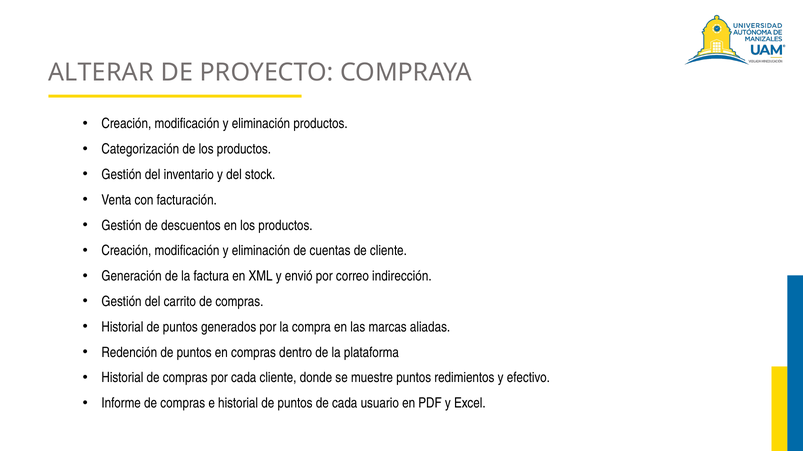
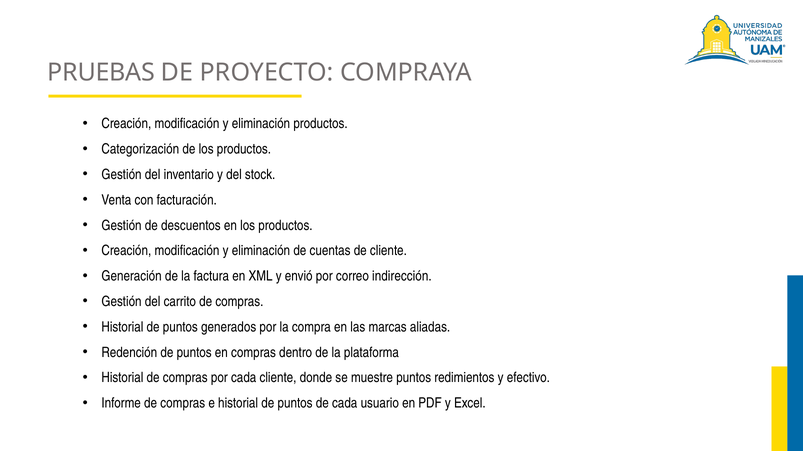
ALTERAR: ALTERAR -> PRUEBAS
